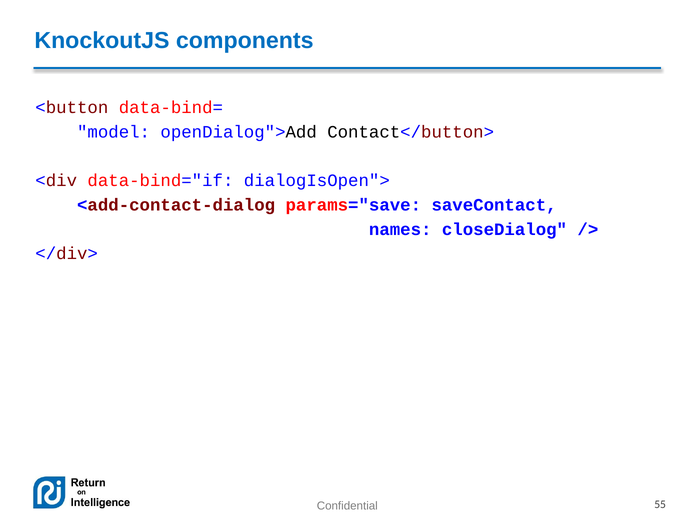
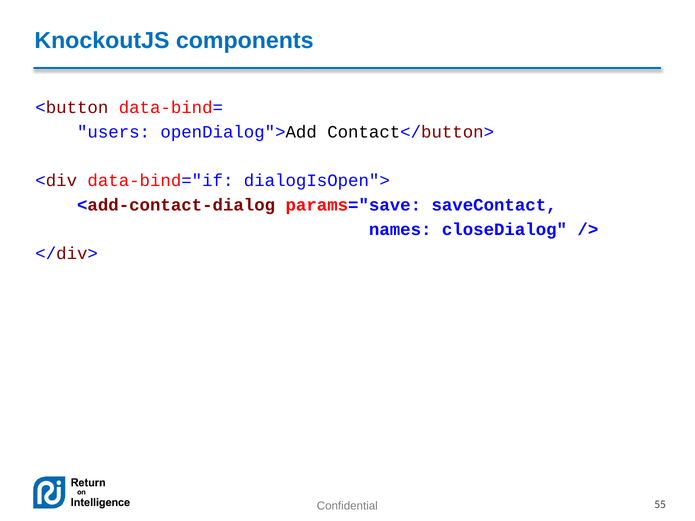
model: model -> users
